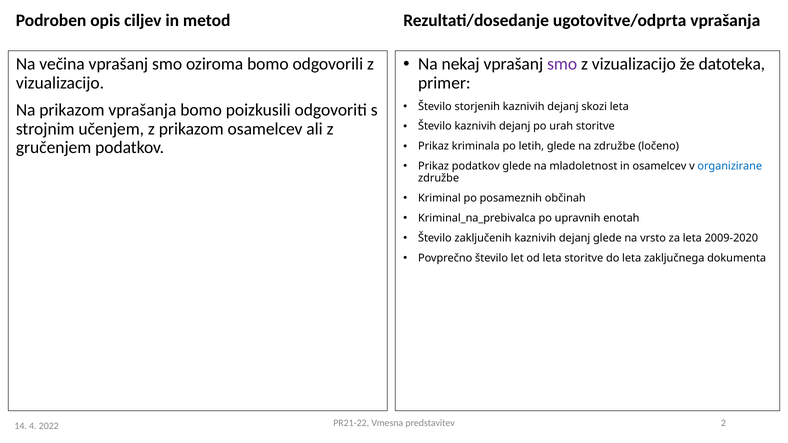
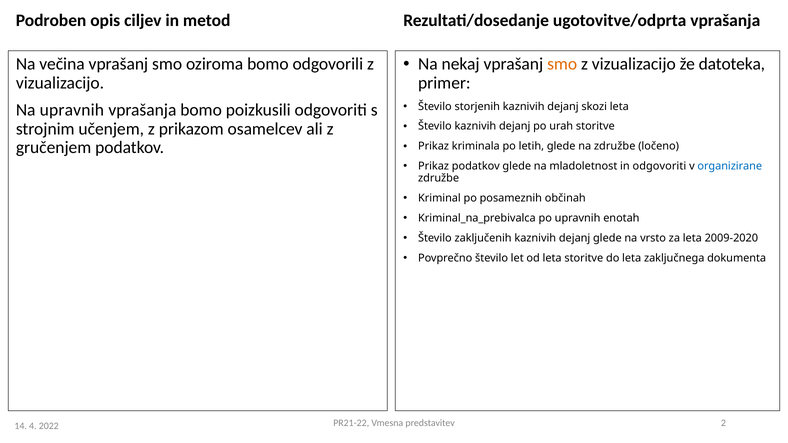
smo at (562, 64) colour: purple -> orange
Na prikazom: prikazom -> upravnih
in osamelcev: osamelcev -> odgovoriti
